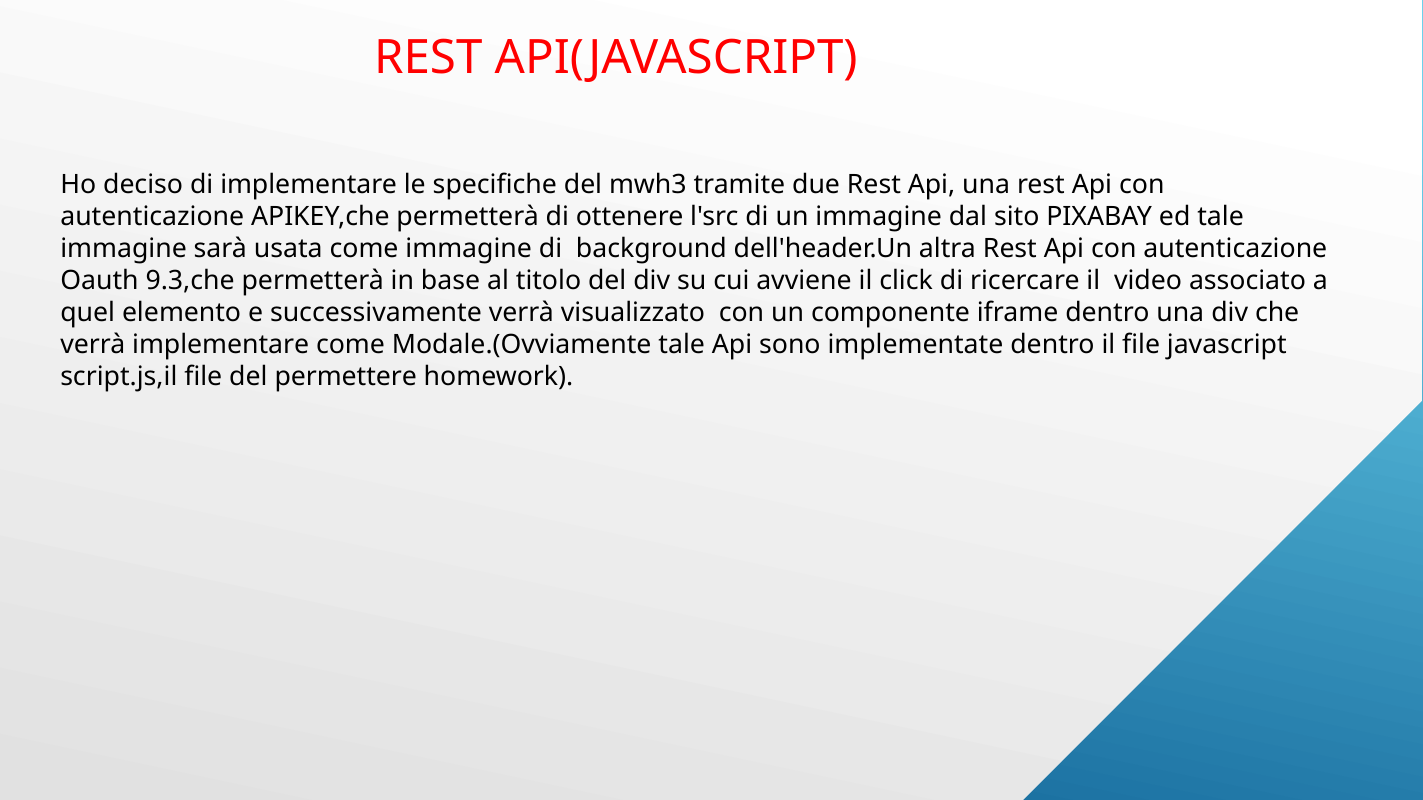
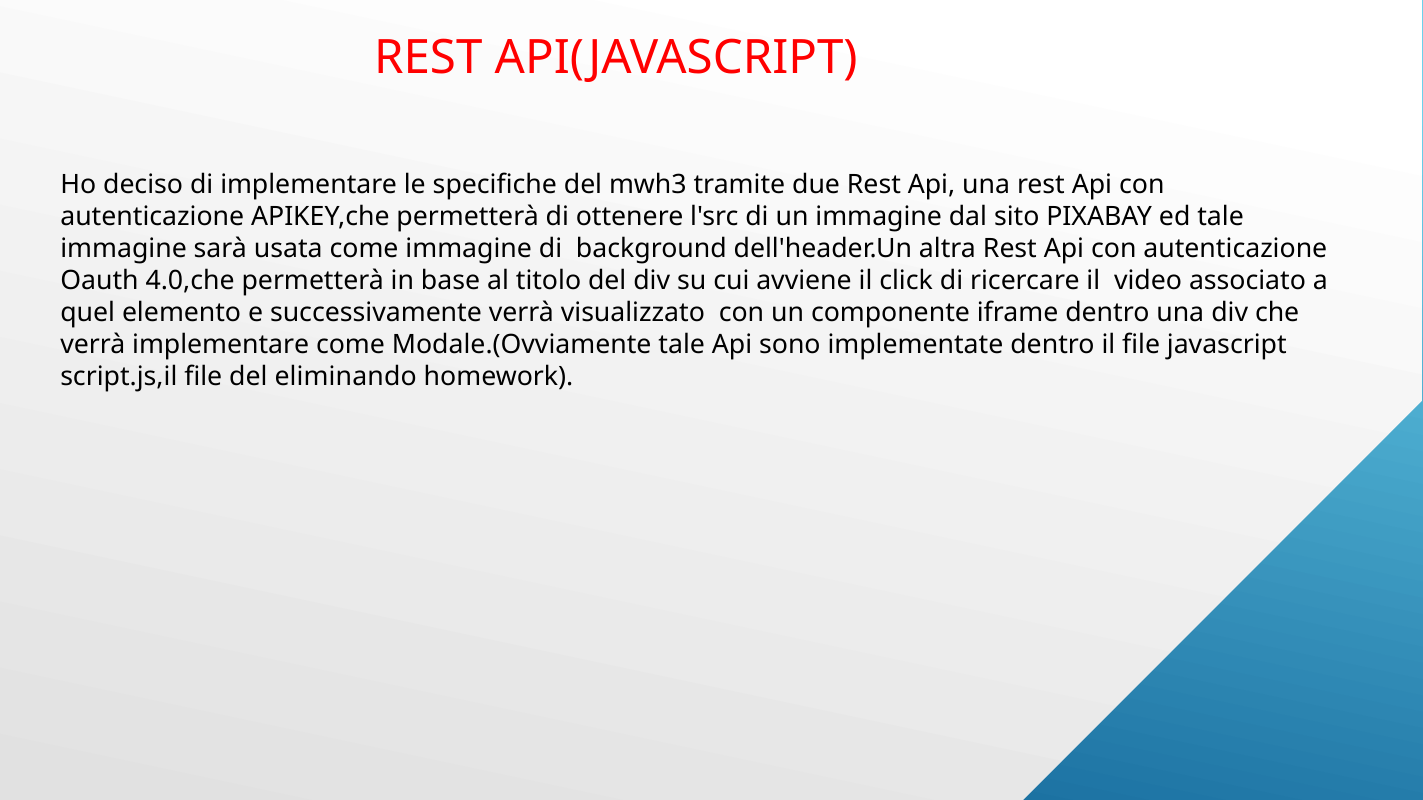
9.3,che: 9.3,che -> 4.0,che
permettere: permettere -> eliminando
